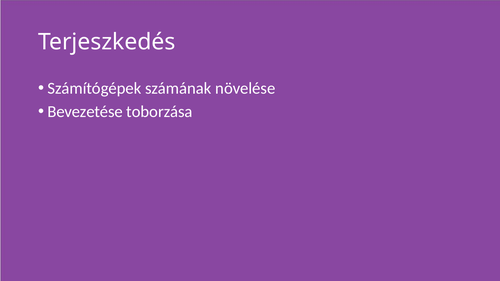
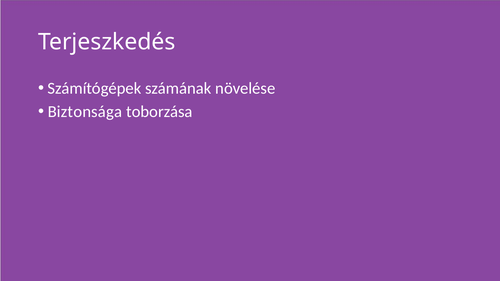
Bevezetése: Bevezetése -> Biztonsága
